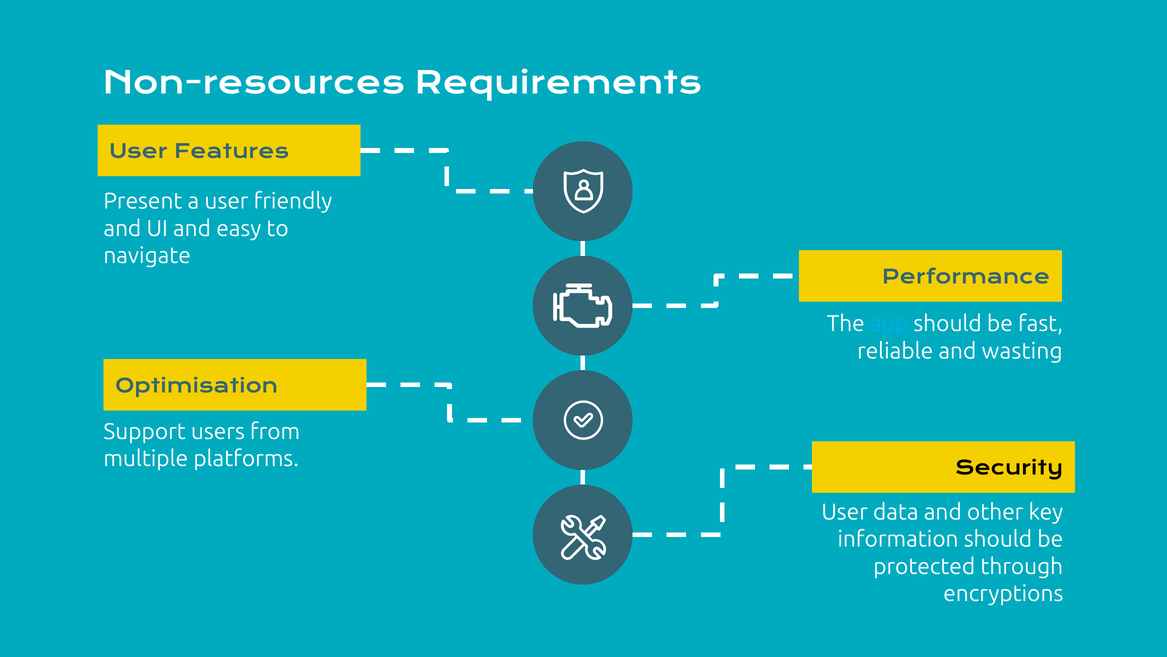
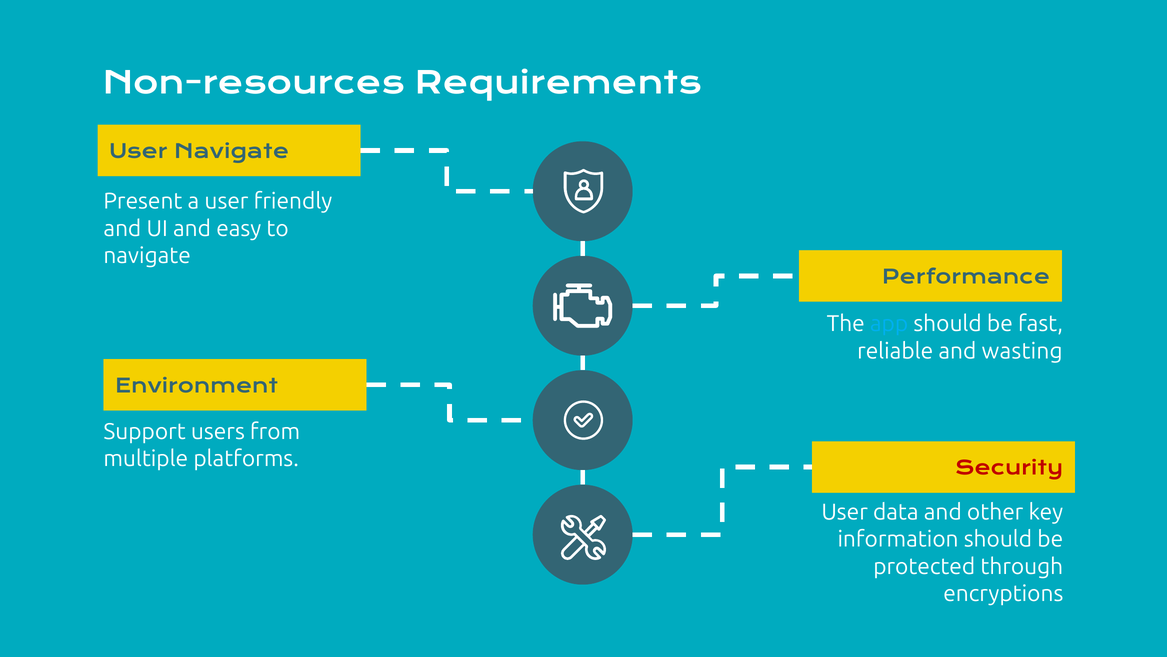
User Features: Features -> Navigate
Optimisation: Optimisation -> Environment
Security colour: black -> red
